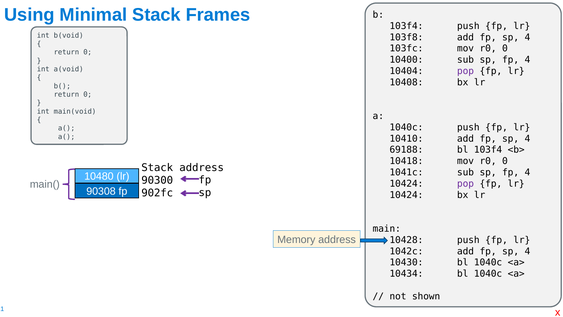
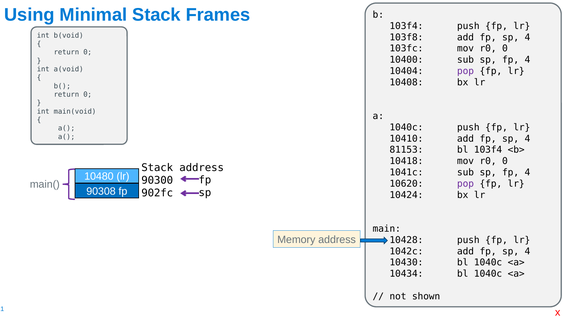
69188: 69188 -> 81153
10424 at (406, 184): 10424 -> 10620
